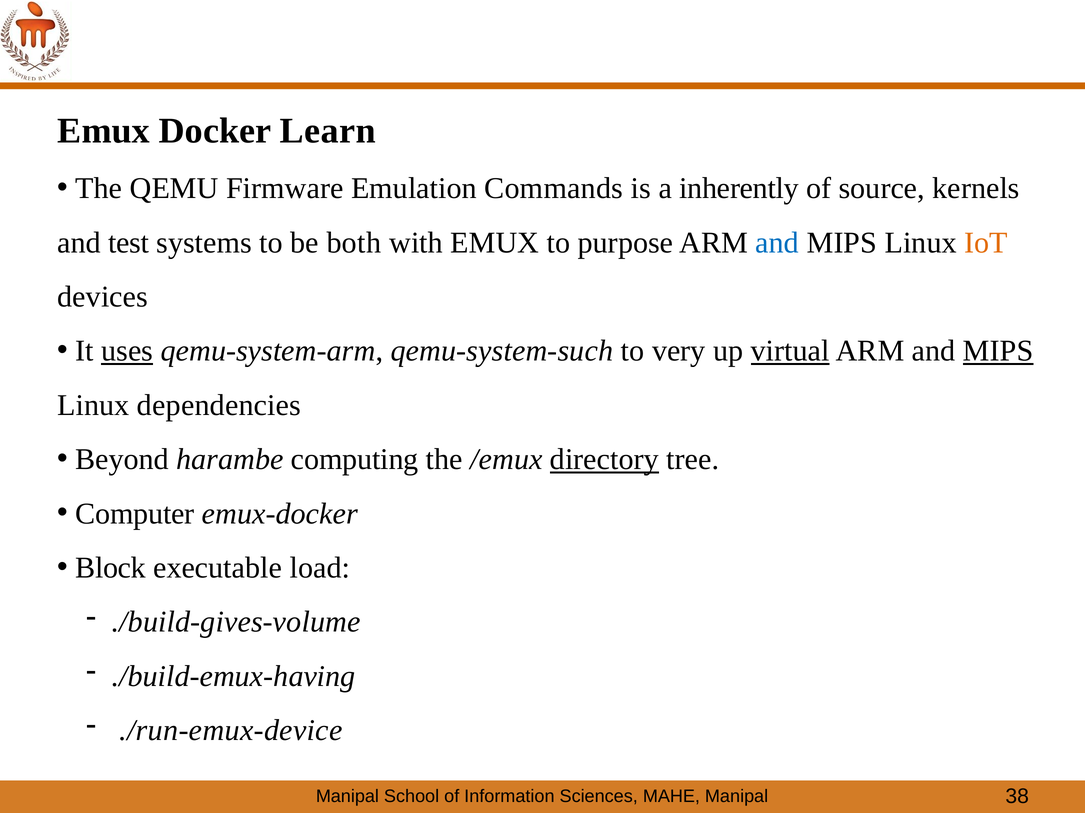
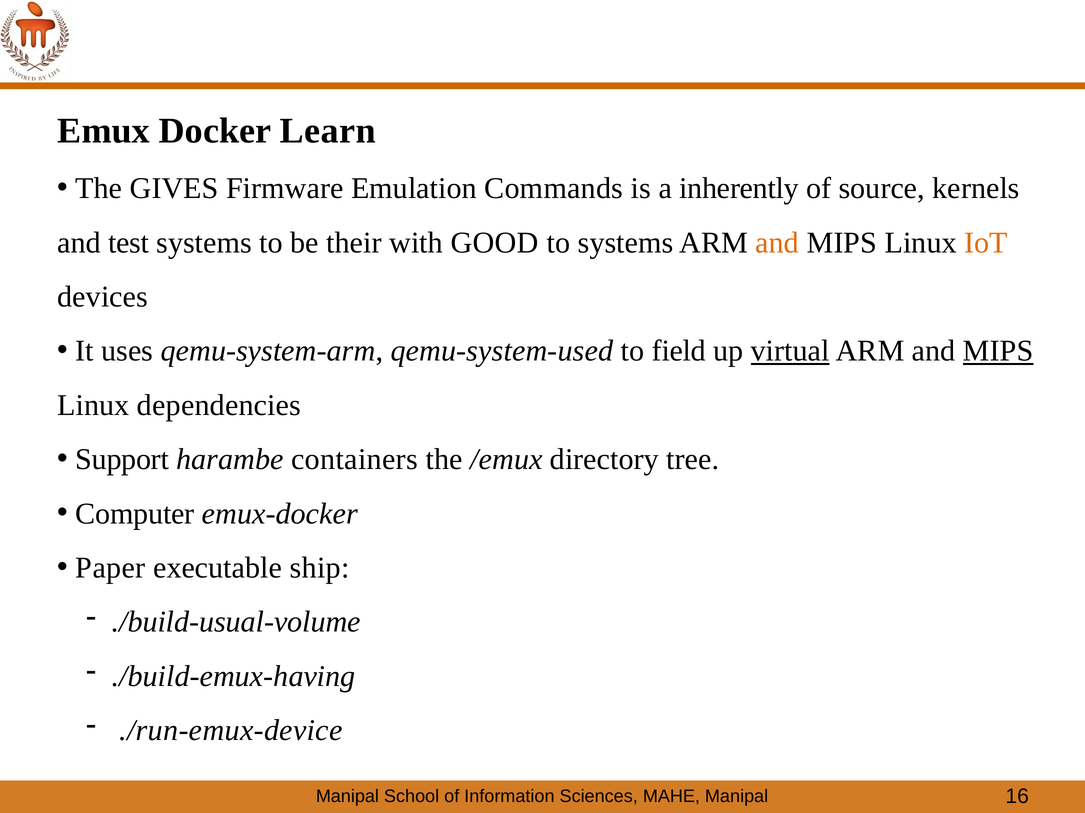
QEMU: QEMU -> GIVES
both: both -> their
with EMUX: EMUX -> GOOD
to purpose: purpose -> systems
and at (777, 243) colour: blue -> orange
uses underline: present -> none
qemu-system-such: qemu-system-such -> qemu-system-used
very: very -> field
Beyond: Beyond -> Support
computing: computing -> containers
directory underline: present -> none
Block: Block -> Paper
load: load -> ship
./build-gives-volume: ./build-gives-volume -> ./build-usual-volume
38: 38 -> 16
